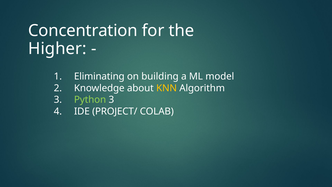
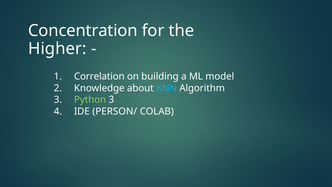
Eliminating: Eliminating -> Correlation
KNN colour: yellow -> light blue
PROJECT/: PROJECT/ -> PERSON/
